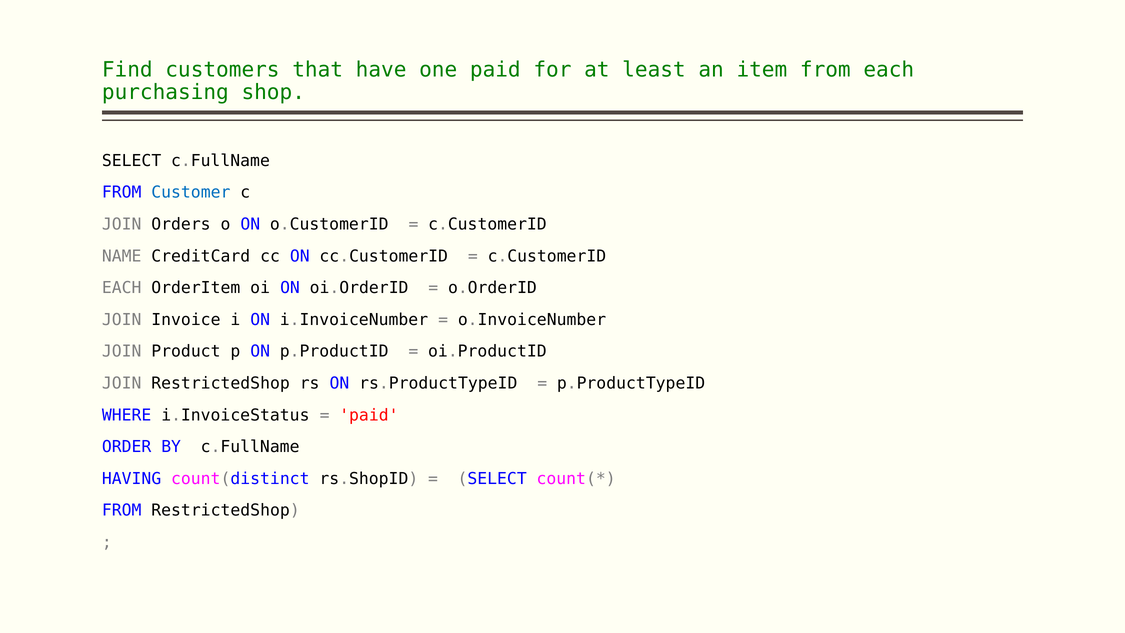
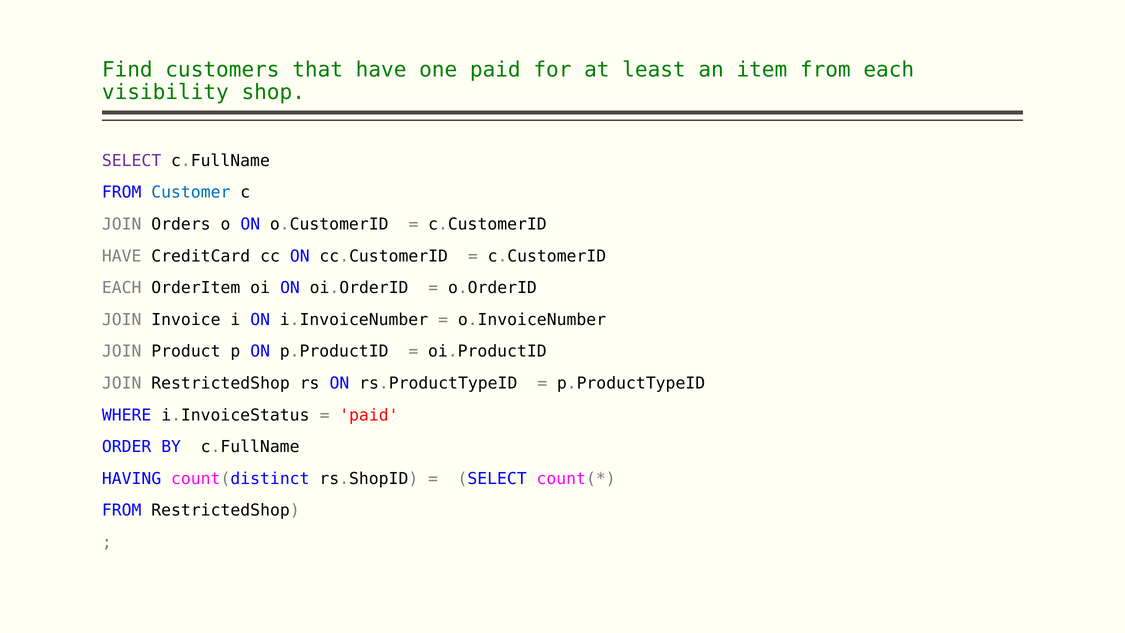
purchasing: purchasing -> visibility
SELECT at (132, 161) colour: black -> purple
NAME at (122, 256): NAME -> HAVE
